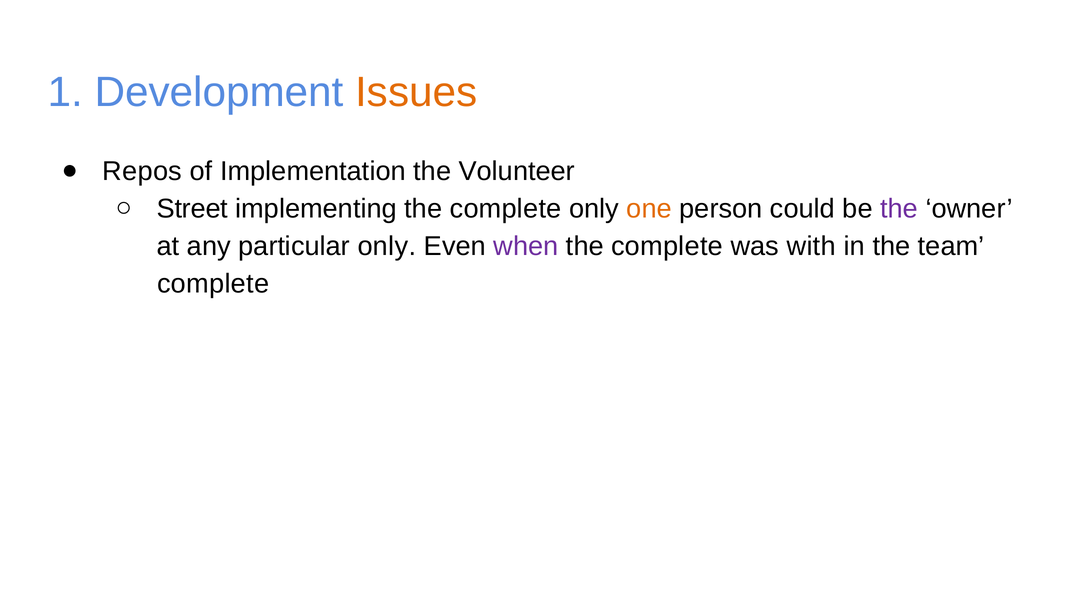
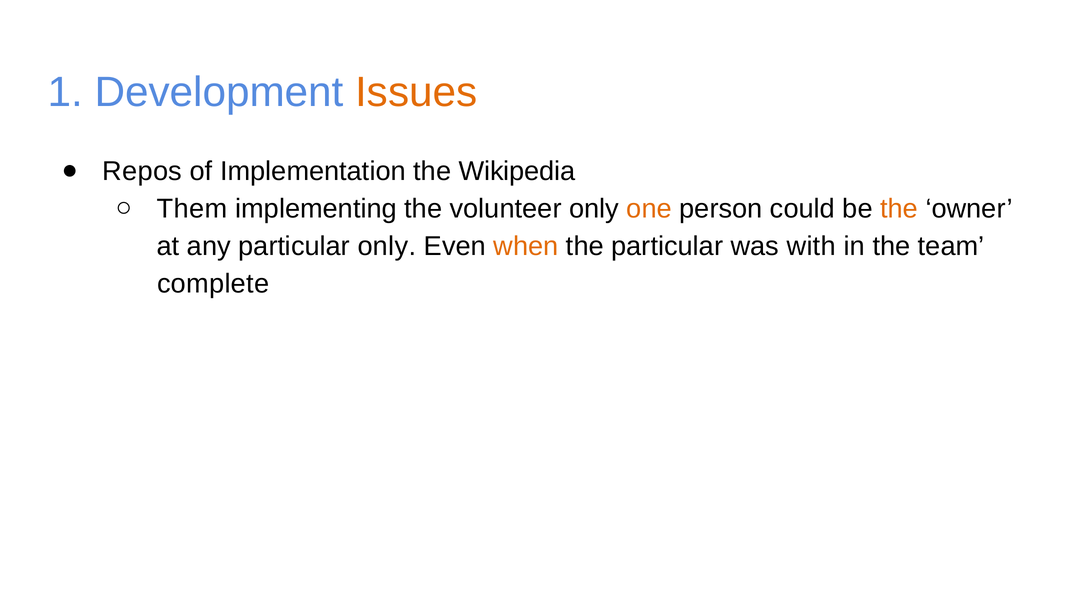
Volunteer: Volunteer -> Wikipedia
Street: Street -> Them
implementing the complete: complete -> volunteer
the at (899, 209) colour: purple -> orange
when colour: purple -> orange
complete at (667, 246): complete -> particular
